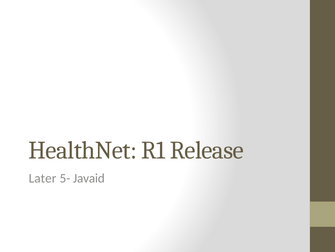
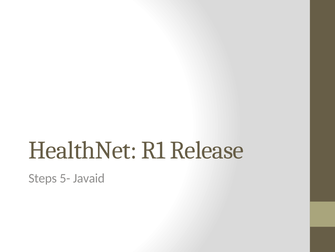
Later: Later -> Steps
